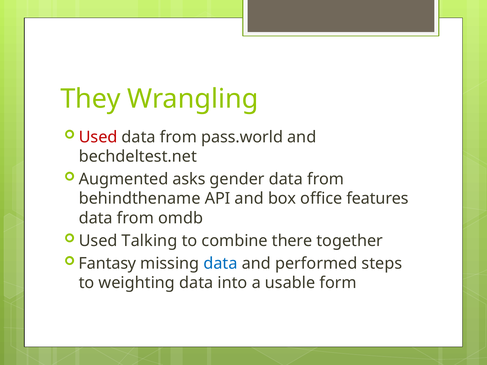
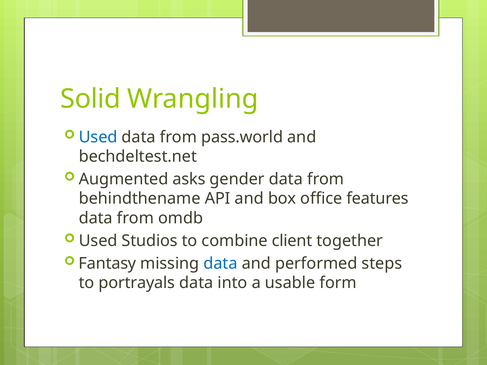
They: They -> Solid
Used at (98, 137) colour: red -> blue
Talking: Talking -> Studios
there: there -> client
weighting: weighting -> portrayals
